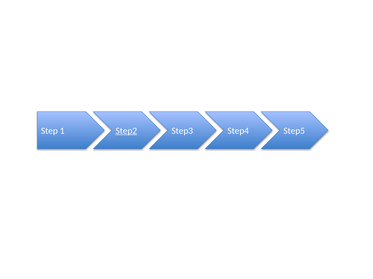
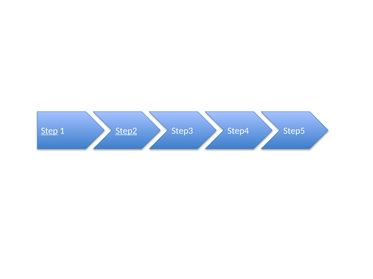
Step underline: none -> present
